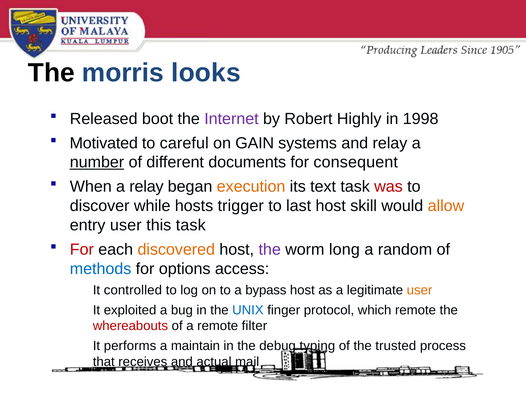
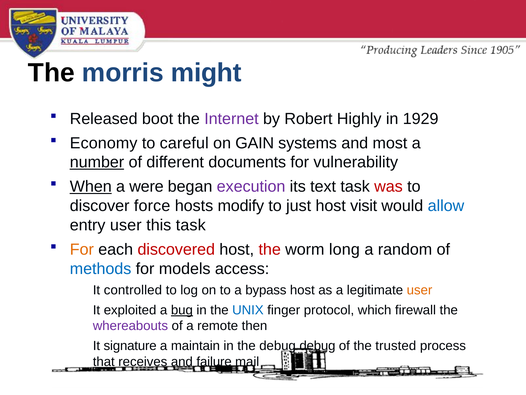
looks: looks -> might
1998: 1998 -> 1929
Motivated: Motivated -> Economy
and relay: relay -> most
consequent: consequent -> vulnerability
When underline: none -> present
a relay: relay -> were
execution colour: orange -> purple
while: while -> force
trigger: trigger -> modify
last: last -> just
skill: skill -> visit
allow colour: orange -> blue
For at (82, 249) colour: red -> orange
discovered colour: orange -> red
the at (270, 249) colour: purple -> red
options: options -> models
bug underline: none -> present
which remote: remote -> firewall
whereabouts colour: red -> purple
filter: filter -> then
performs: performs -> signature
debug typing: typing -> debug
actual: actual -> failure
